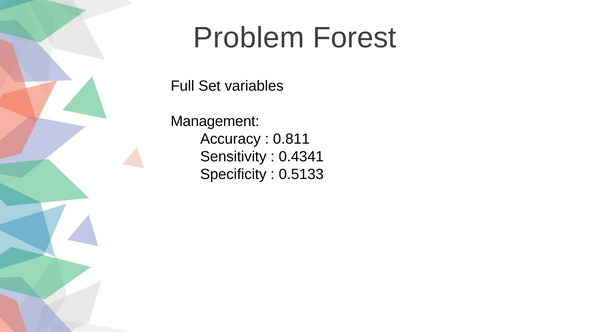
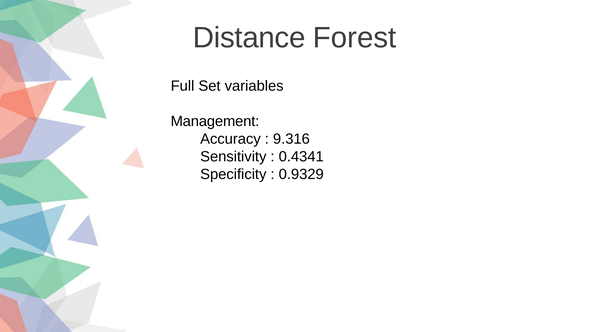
Problem: Problem -> Distance
0.811: 0.811 -> 9.316
0.5133: 0.5133 -> 0.9329
